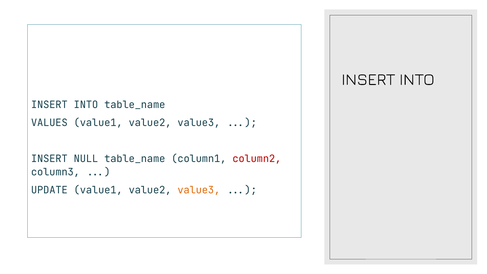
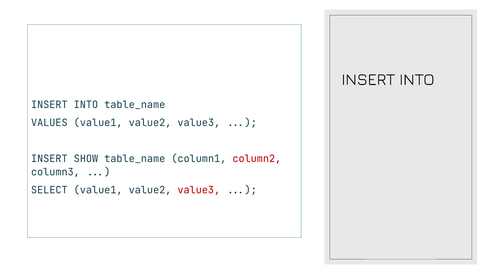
NULL: NULL -> SHOW
UPDATE: UPDATE -> SELECT
value3 at (199, 190) colour: orange -> red
